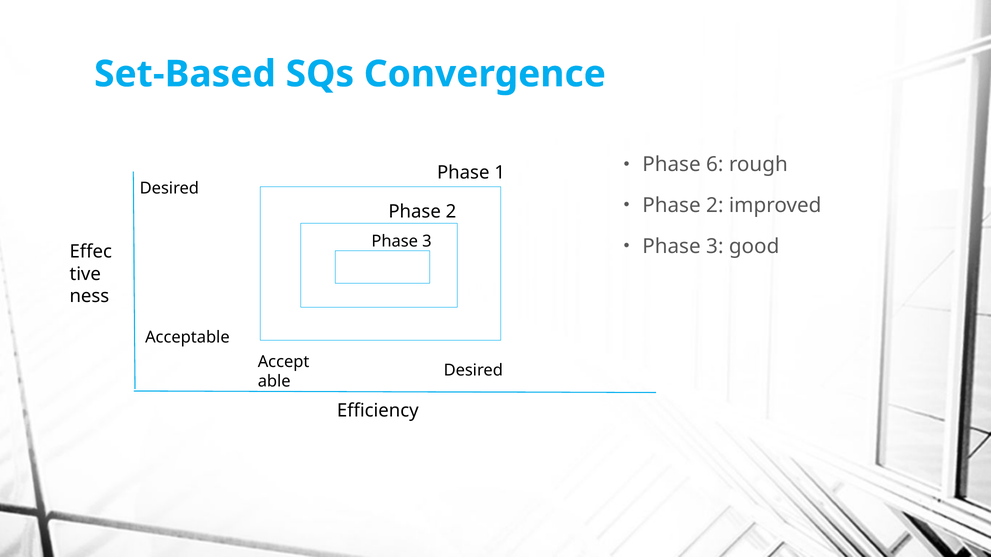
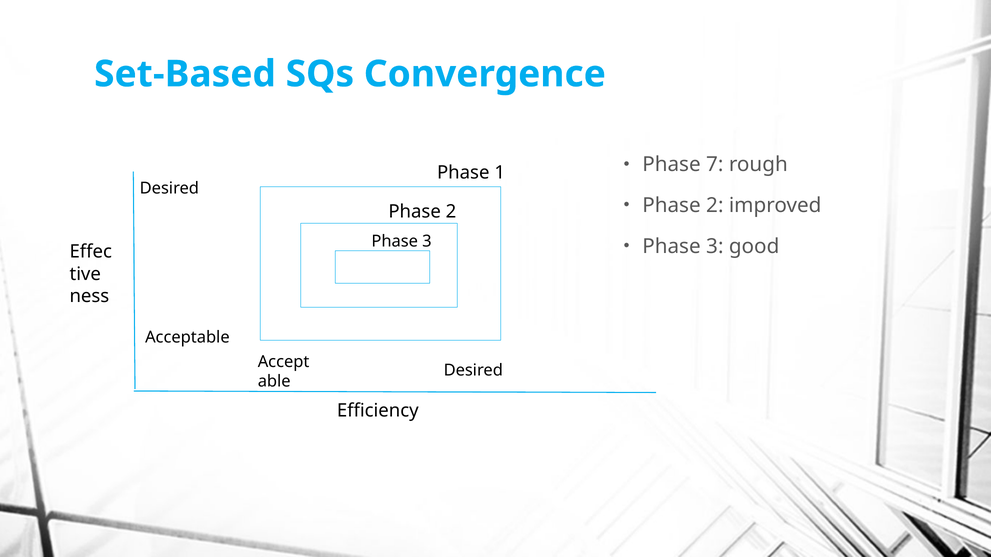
6: 6 -> 7
